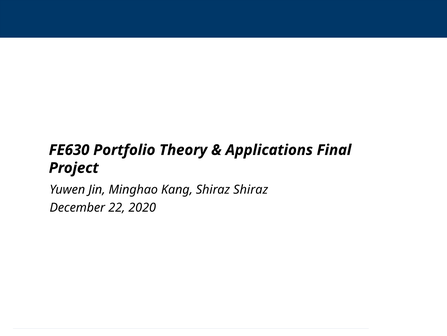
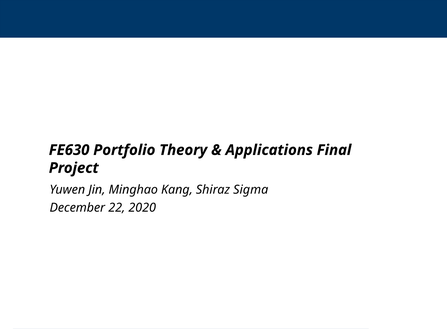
Shiraz Shiraz: Shiraz -> Sigma
